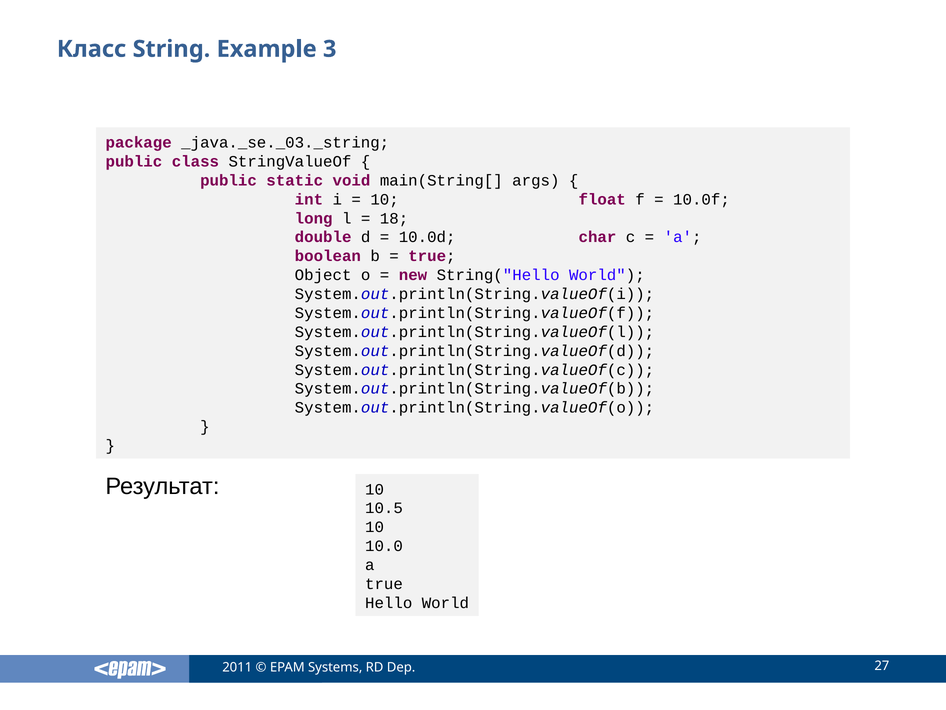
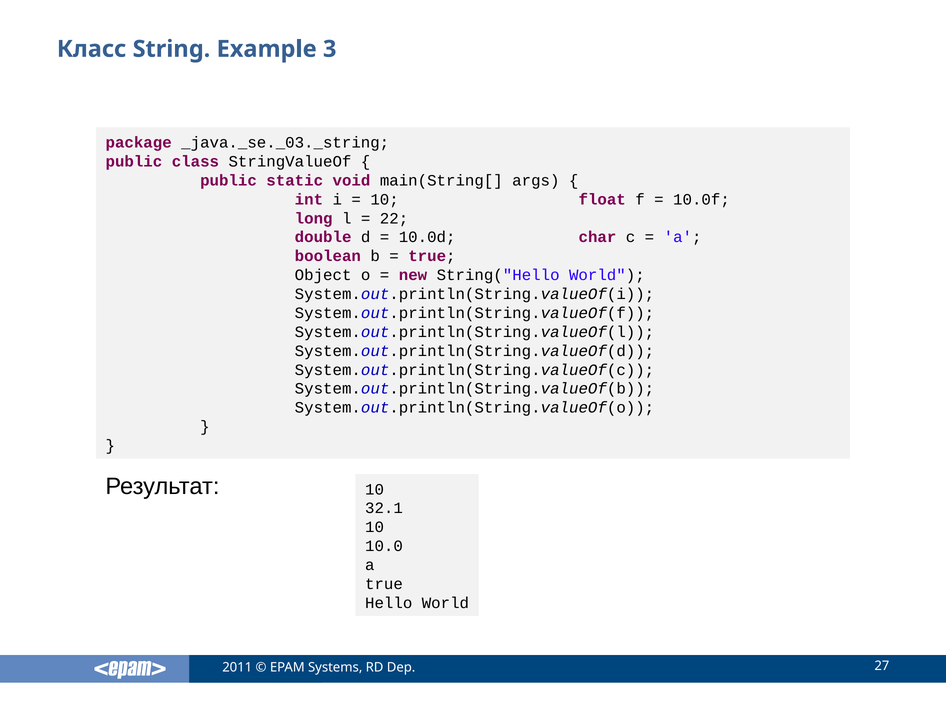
18: 18 -> 22
10.5: 10.5 -> 32.1
